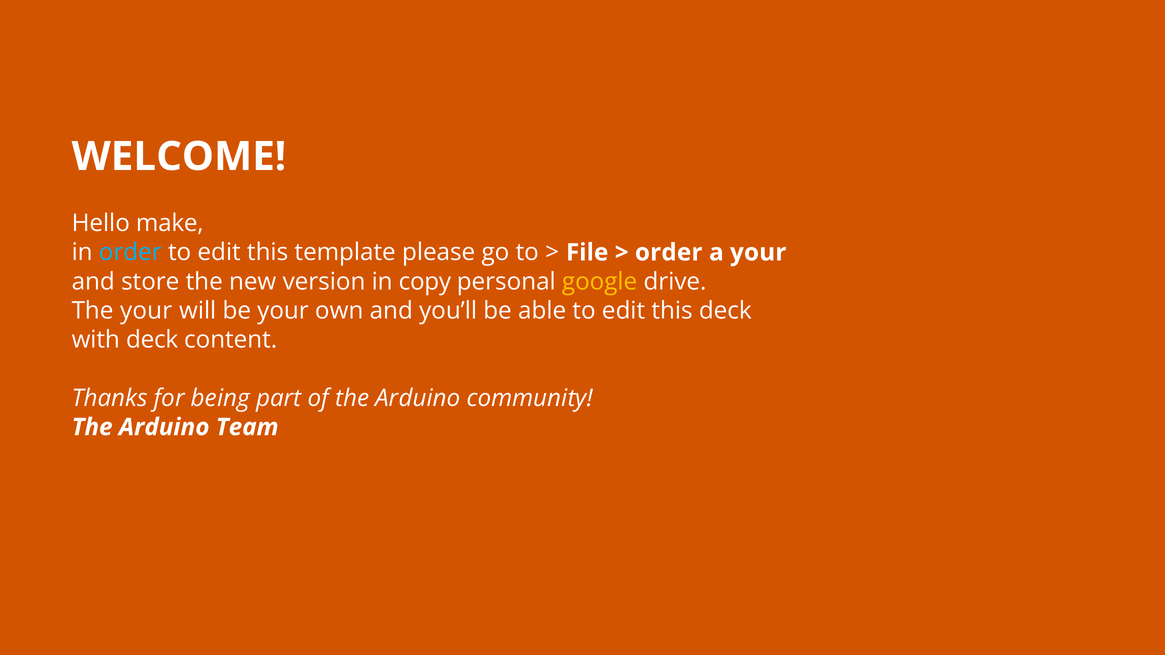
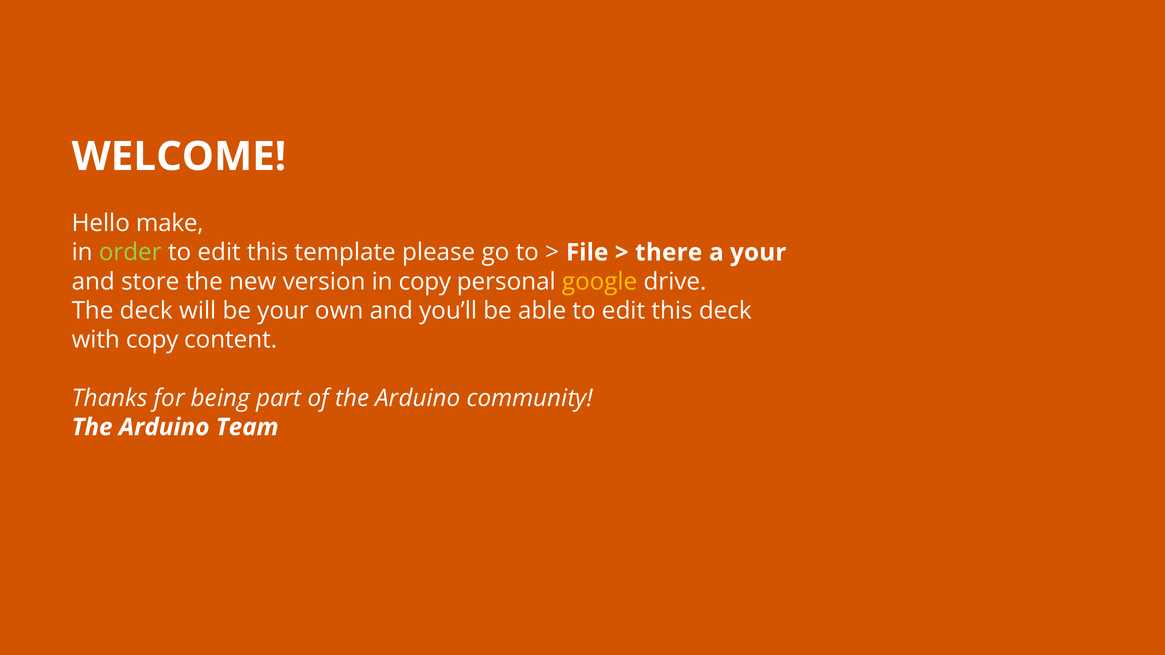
order at (130, 253) colour: light blue -> light green
order at (669, 253): order -> there
The your: your -> deck
with deck: deck -> copy
